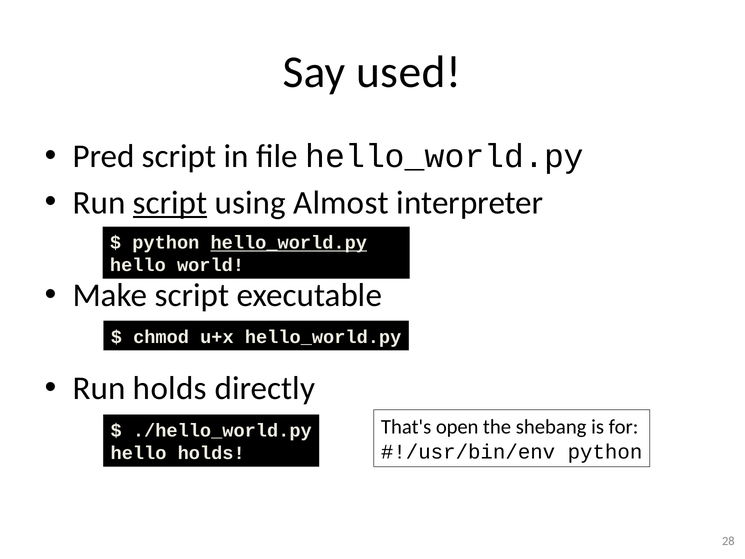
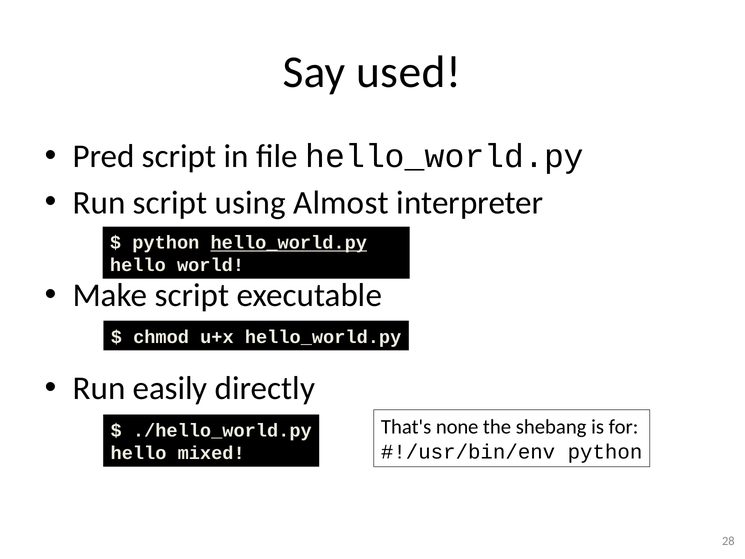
script at (170, 203) underline: present -> none
Run holds: holds -> easily
open: open -> none
hello holds: holds -> mixed
